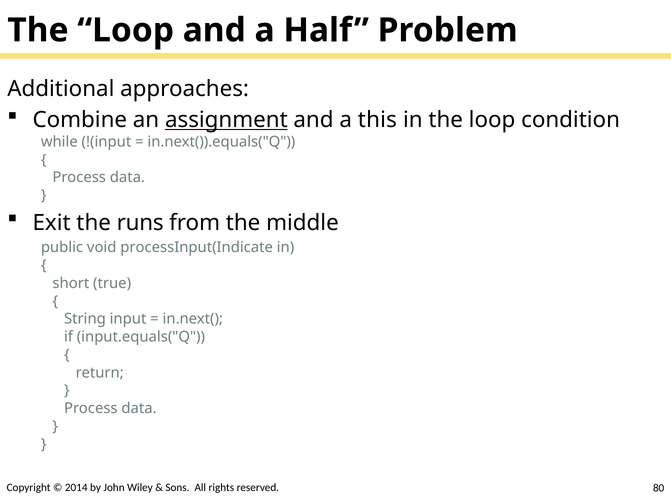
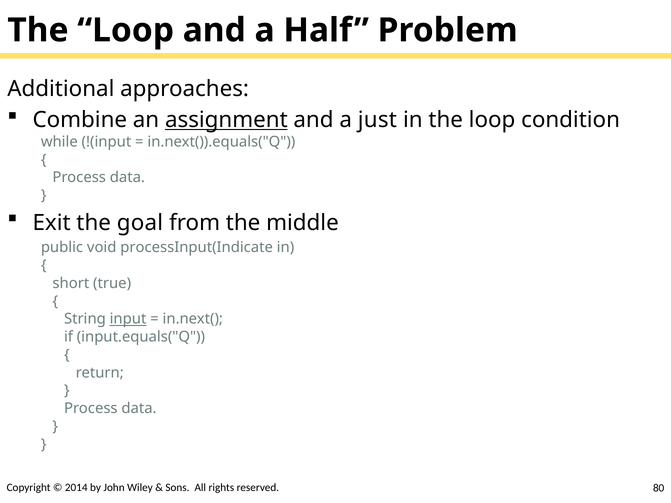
this: this -> just
runs: runs -> goal
input underline: none -> present
